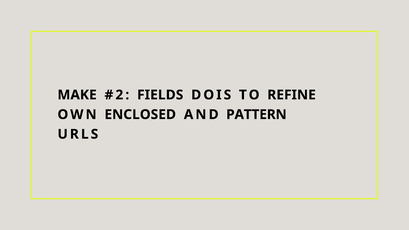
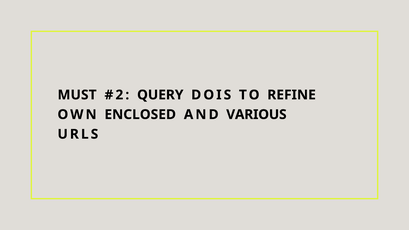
MAKE: MAKE -> MUST
FIELDS: FIELDS -> QUERY
PATTERN: PATTERN -> VARIOUS
